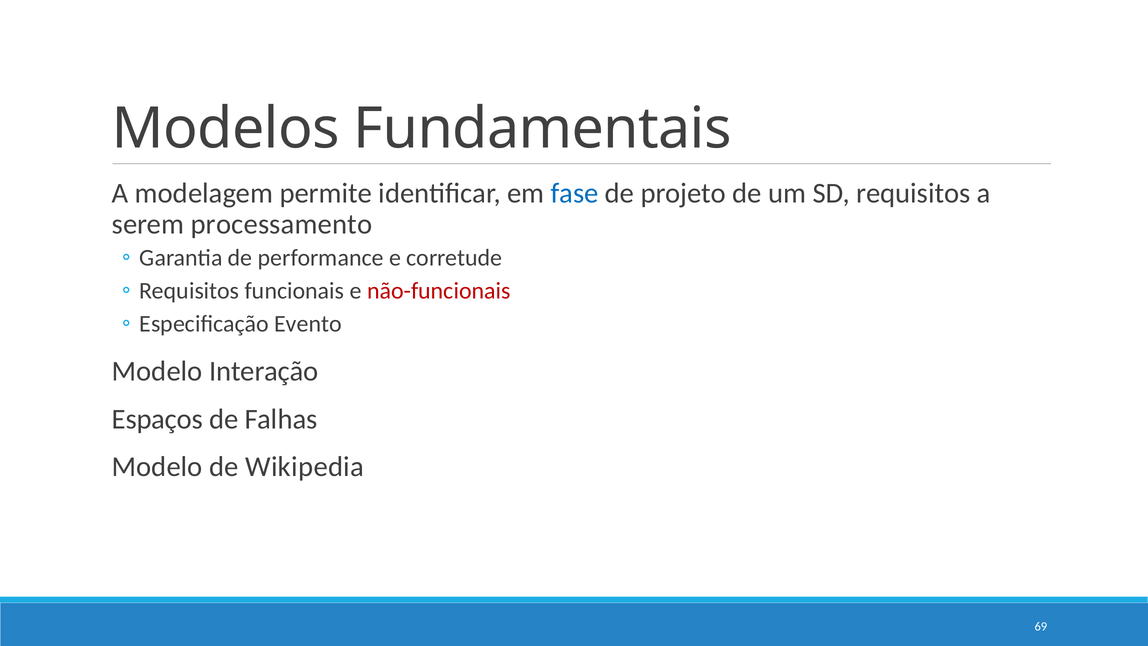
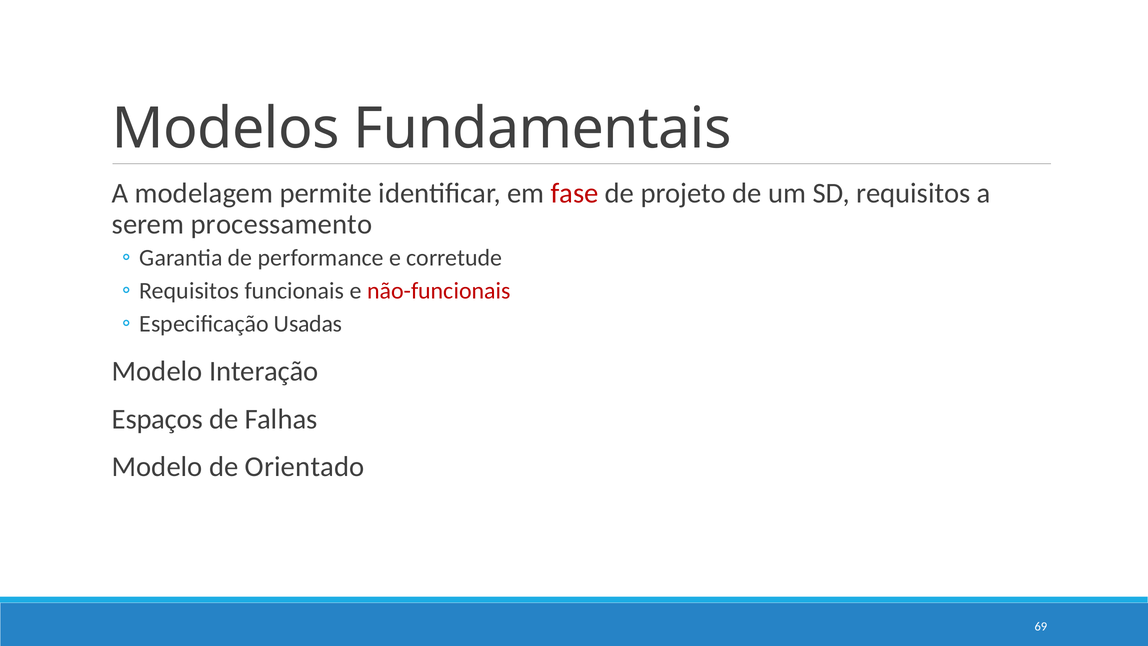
fase colour: blue -> red
Evento: Evento -> Usadas
Wikipedia: Wikipedia -> Orientado
